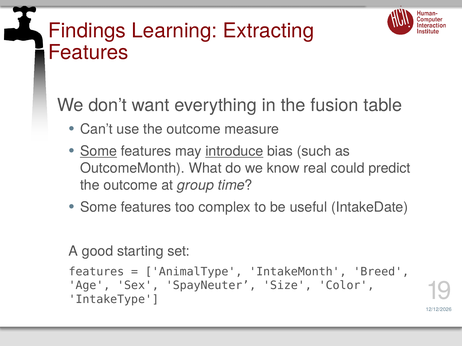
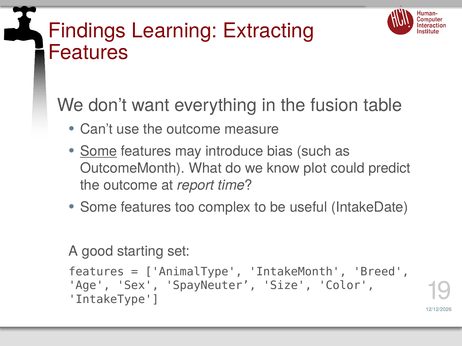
introduce underline: present -> none
real: real -> plot
group: group -> report
